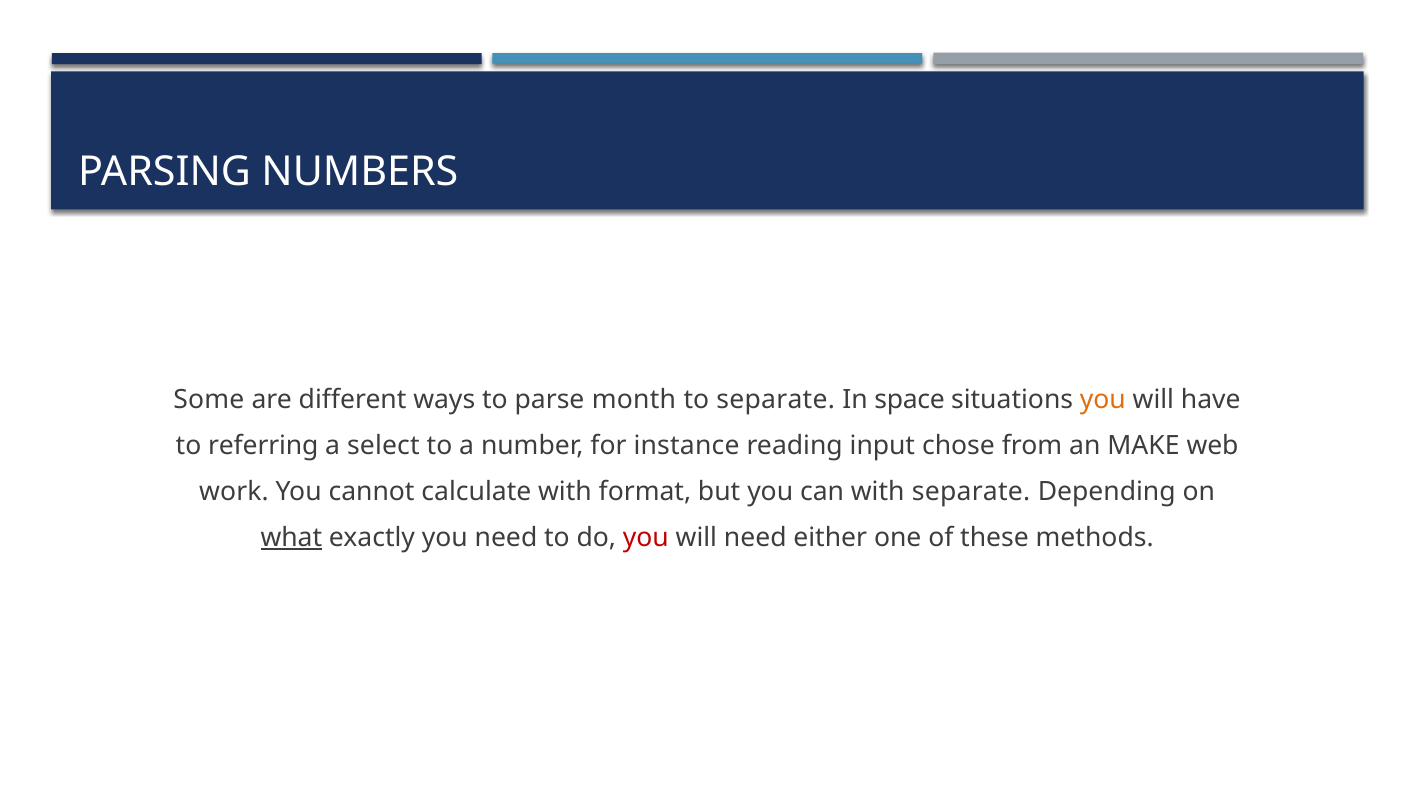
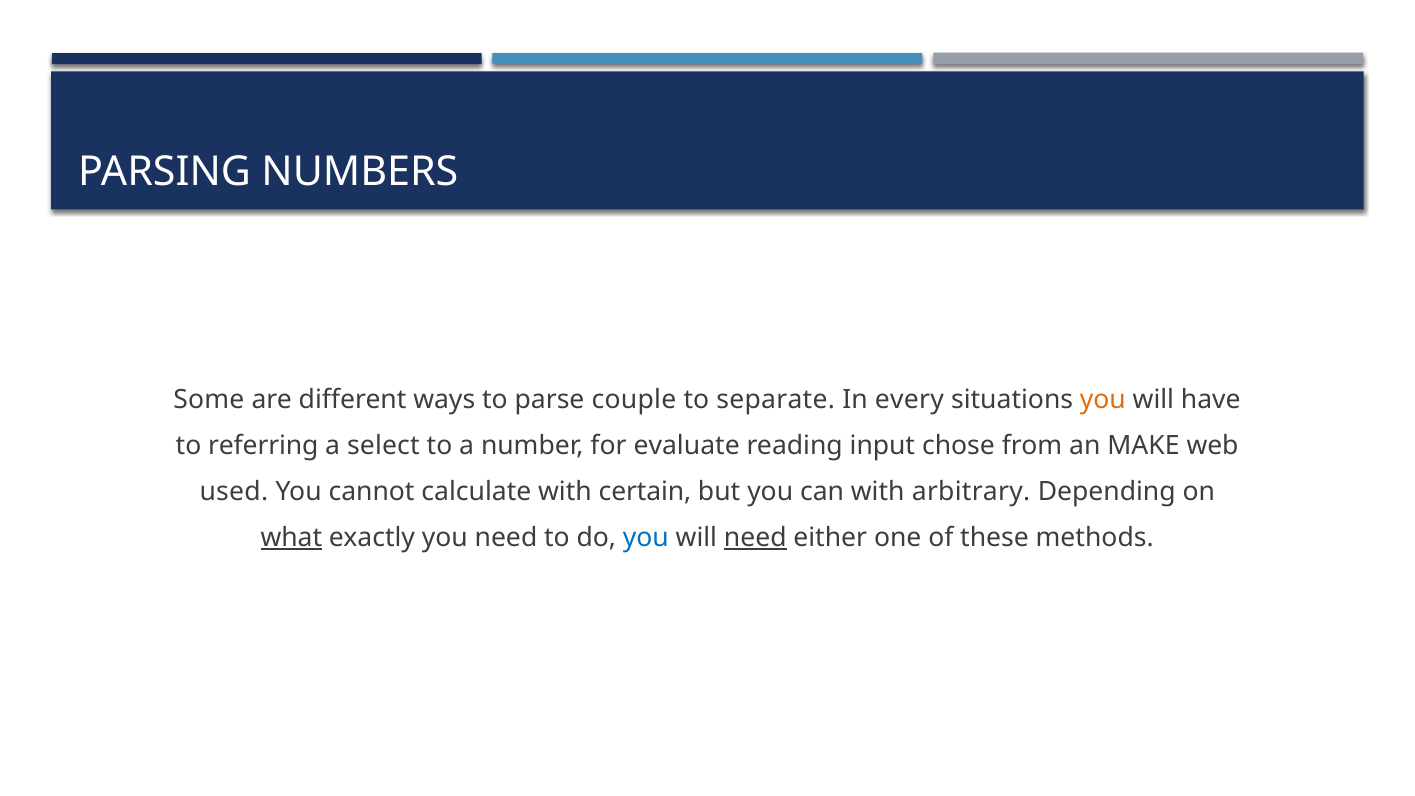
month: month -> couple
space: space -> every
instance: instance -> evaluate
work: work -> used
format: format -> certain
with separate: separate -> arbitrary
you at (646, 537) colour: red -> blue
need at (755, 537) underline: none -> present
